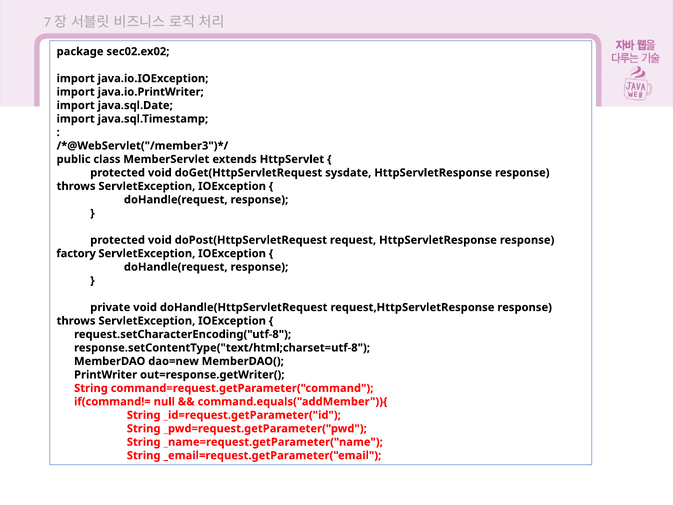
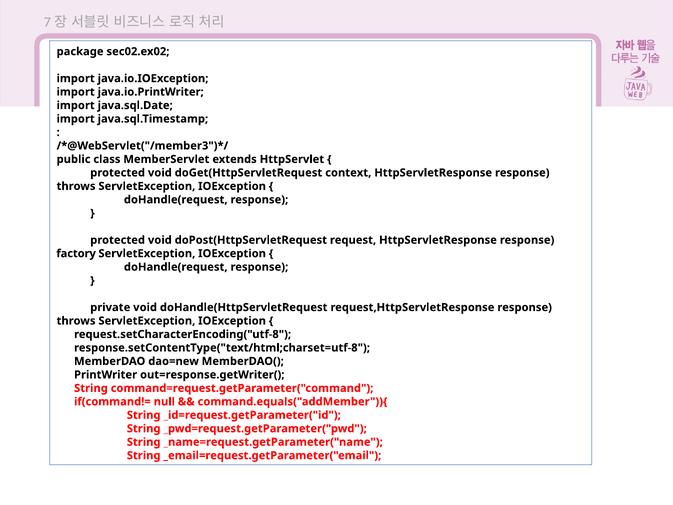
sysdate: sysdate -> context
